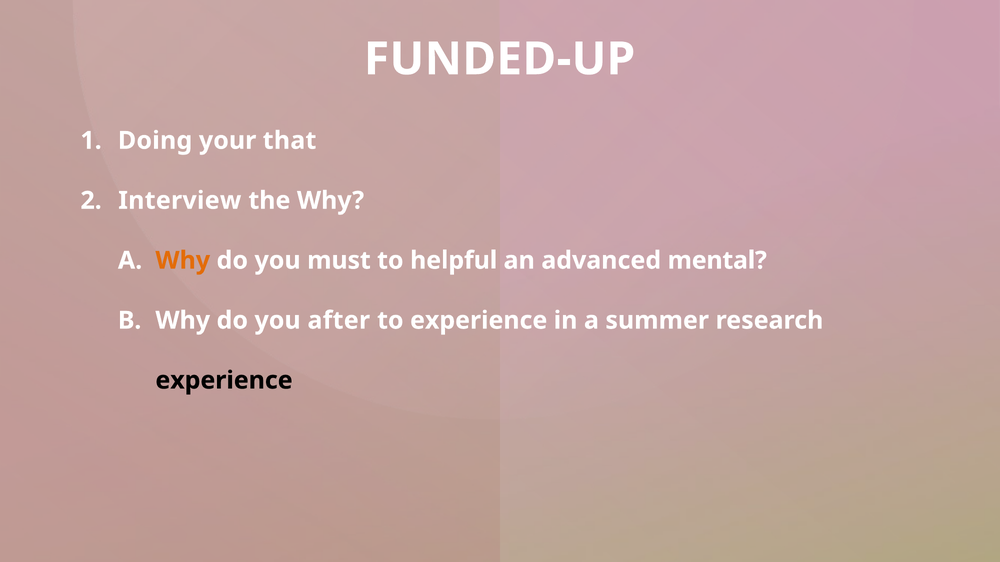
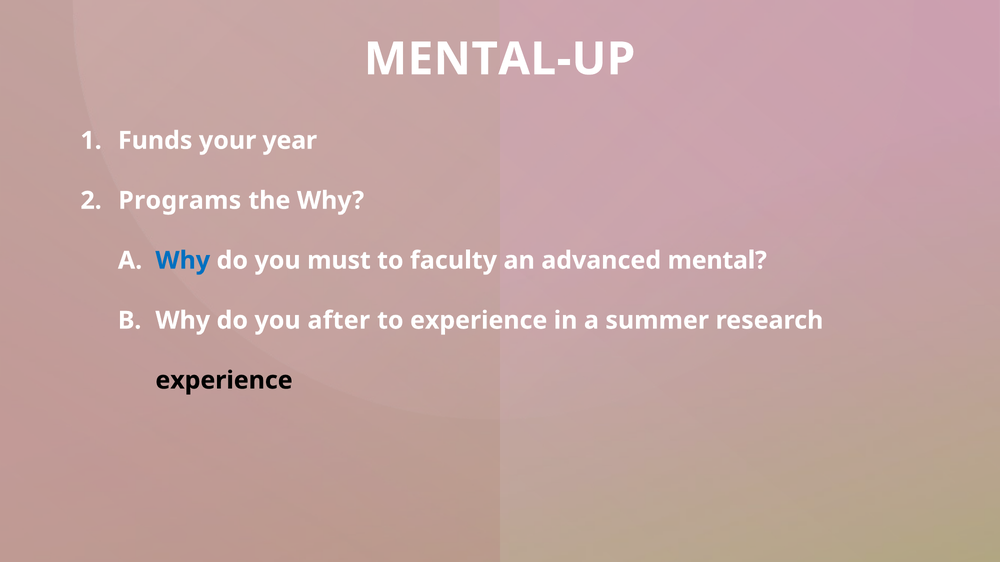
FUNDED-UP: FUNDED-UP -> MENTAL-UP
Doing: Doing -> Funds
that: that -> year
Interview: Interview -> Programs
Why at (183, 261) colour: orange -> blue
helpful: helpful -> faculty
